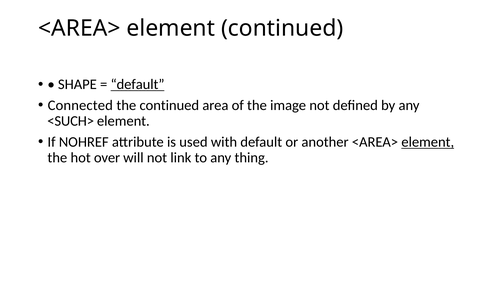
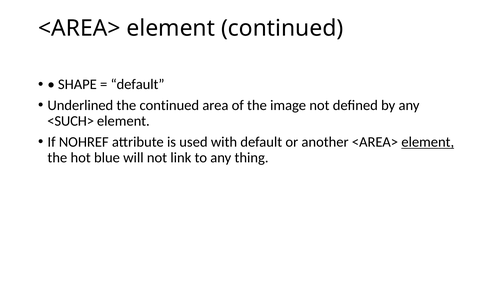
default at (138, 85) underline: present -> none
Connected: Connected -> Underlined
over: over -> blue
